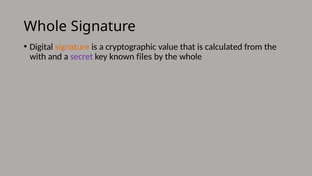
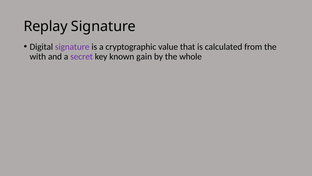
Whole at (45, 26): Whole -> Replay
signature at (72, 47) colour: orange -> purple
files: files -> gain
